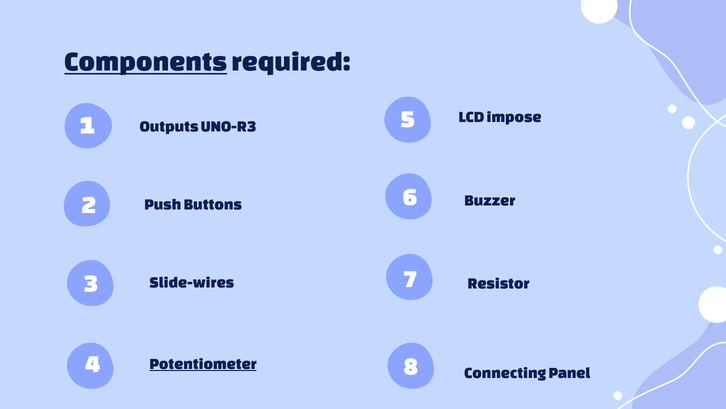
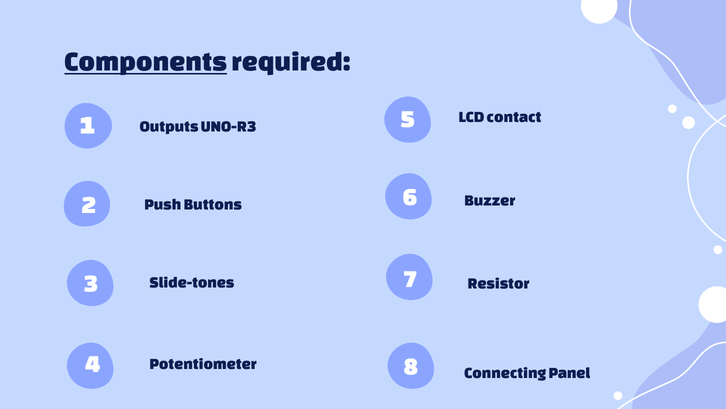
impose: impose -> contact
Slide-wires: Slide-wires -> Slide-tones
Potentiometer underline: present -> none
